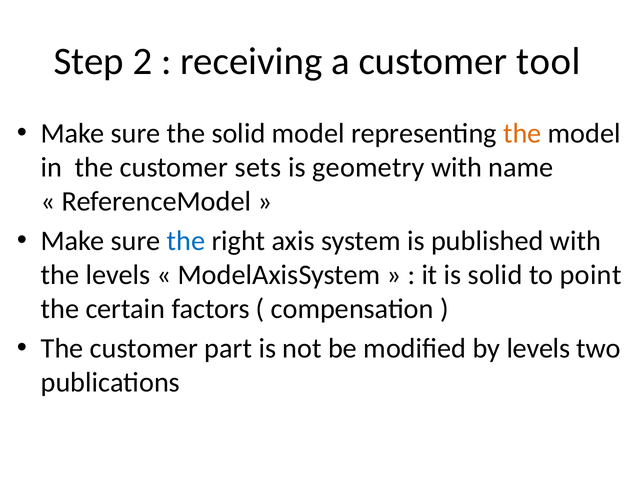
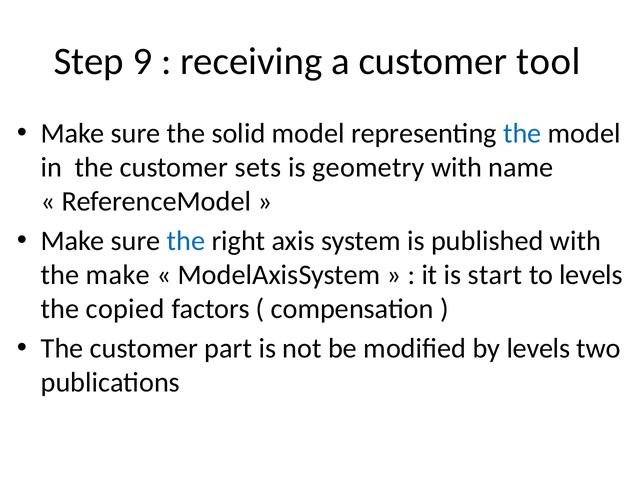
2: 2 -> 9
the at (522, 133) colour: orange -> blue
the levels: levels -> make
is solid: solid -> start
to point: point -> levels
certain: certain -> copied
